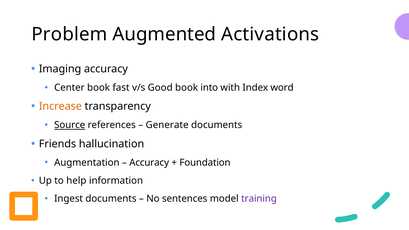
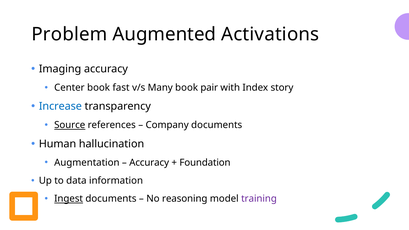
Good: Good -> Many
into: into -> pair
word: word -> story
Increase colour: orange -> blue
Generate: Generate -> Company
Friends: Friends -> Human
help: help -> data
Ingest underline: none -> present
sentences: sentences -> reasoning
